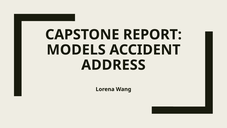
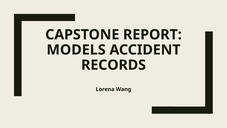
ADDRESS: ADDRESS -> RECORDS
